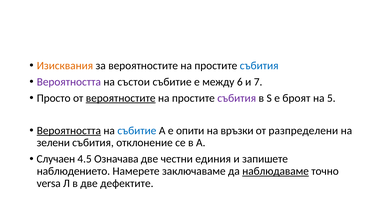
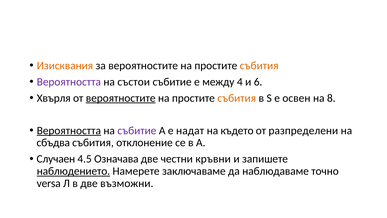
събития at (259, 65) colour: blue -> orange
6: 6 -> 4
7: 7 -> 6
Просто: Просто -> Хвърля
събития at (237, 98) colour: purple -> orange
броят: броят -> освен
5: 5 -> 8
събитие at (137, 130) colour: blue -> purple
опити: опити -> надат
връзки: връзки -> където
зелени: зелени -> сбъдва
единия: единия -> кръвни
наблюдението underline: none -> present
наблюдаваме underline: present -> none
дефектите: дефектите -> възможни
